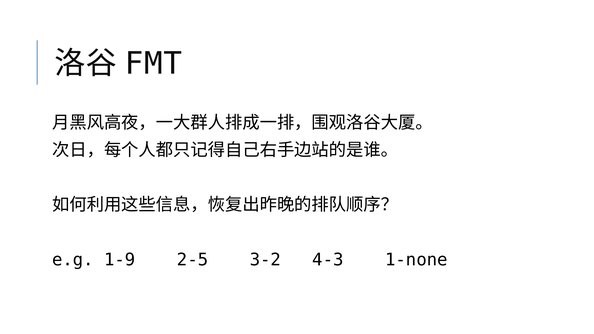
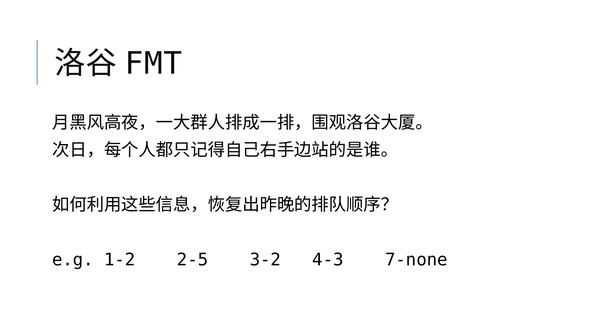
1-9: 1-9 -> 1-2
1-none: 1-none -> 7-none
